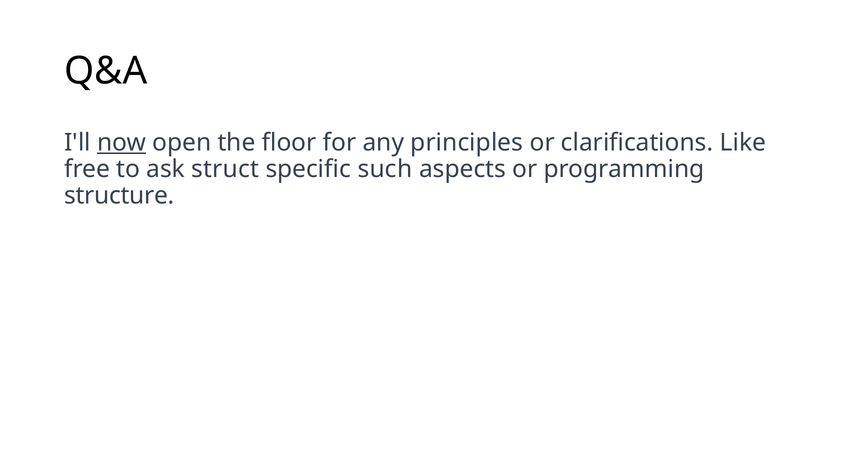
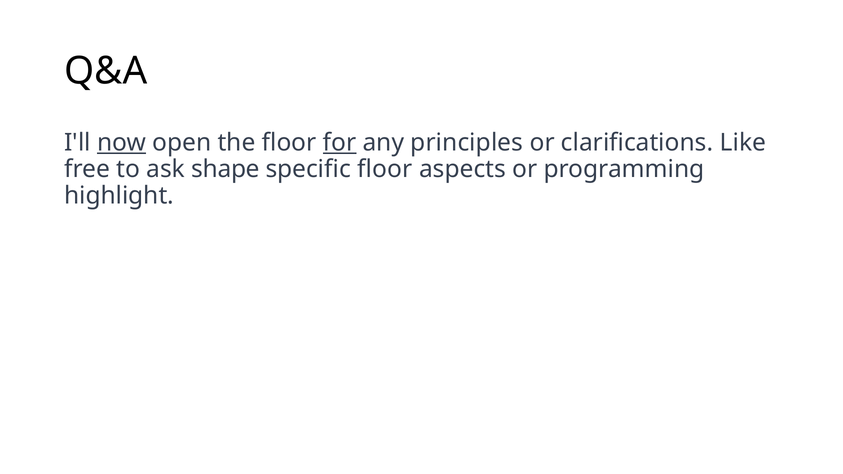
for underline: none -> present
struct: struct -> shape
specific such: such -> floor
structure: structure -> highlight
